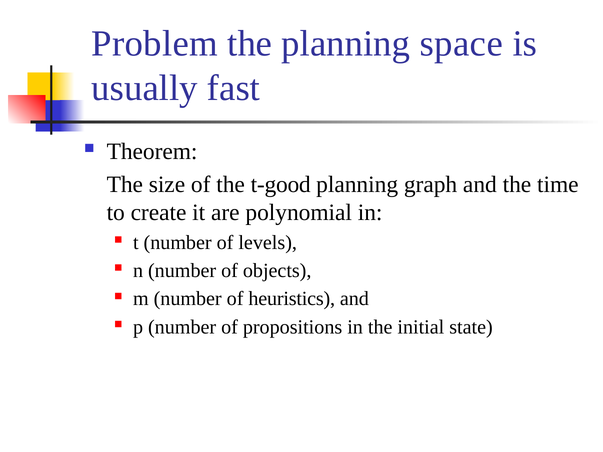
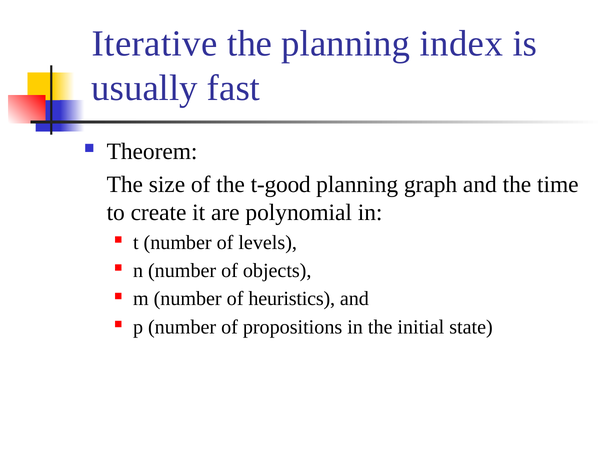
Problem: Problem -> Iterative
space: space -> index
